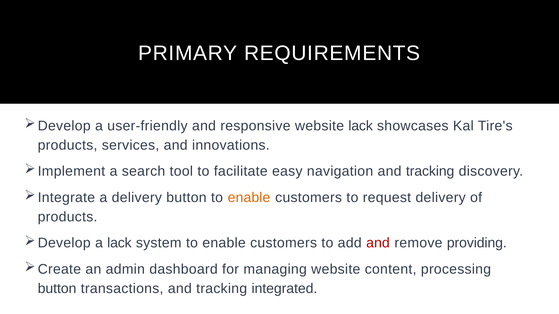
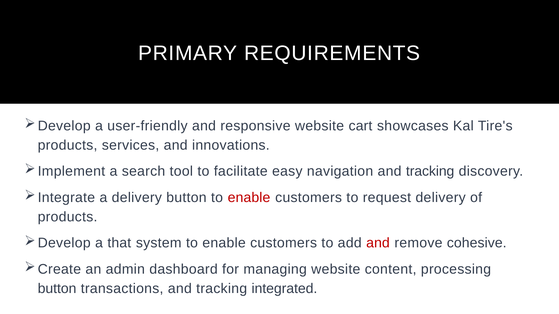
website lack: lack -> cart
enable at (249, 198) colour: orange -> red
a lack: lack -> that
providing: providing -> cohesive
